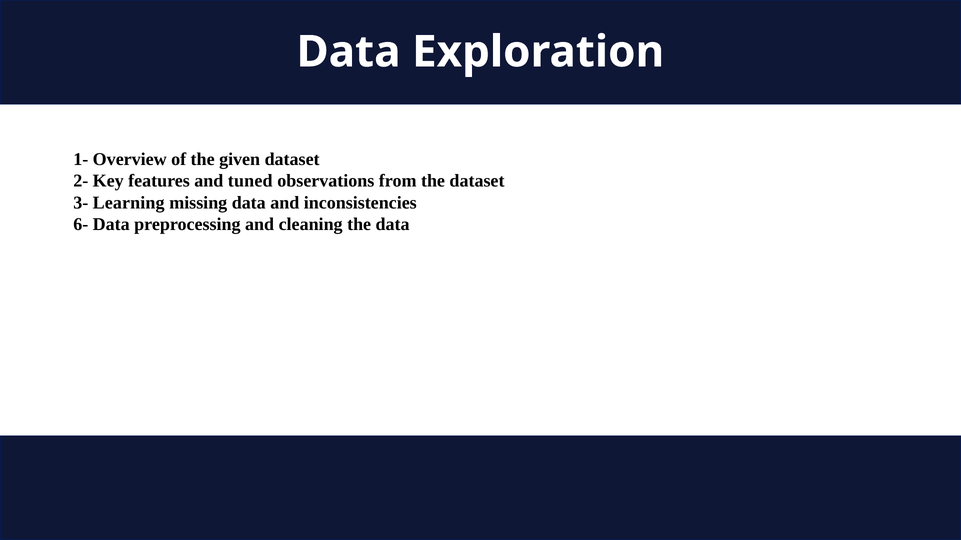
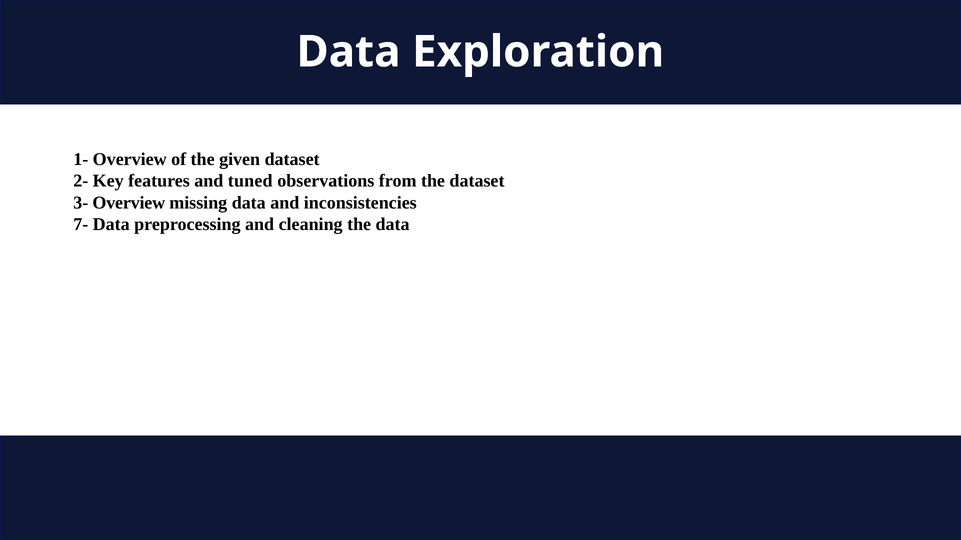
3- Learning: Learning -> Overview
6-: 6- -> 7-
